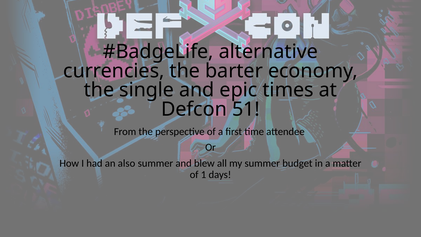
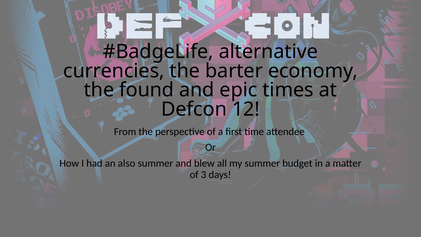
single: single -> found
51: 51 -> 12
1: 1 -> 3
